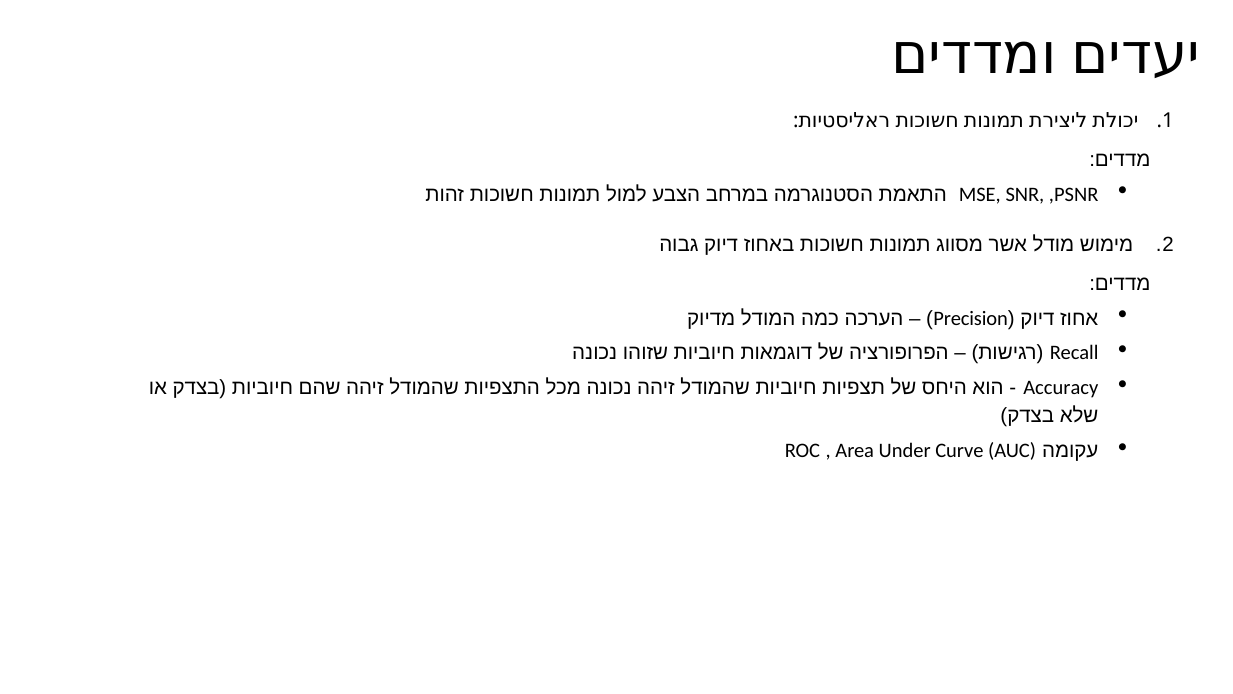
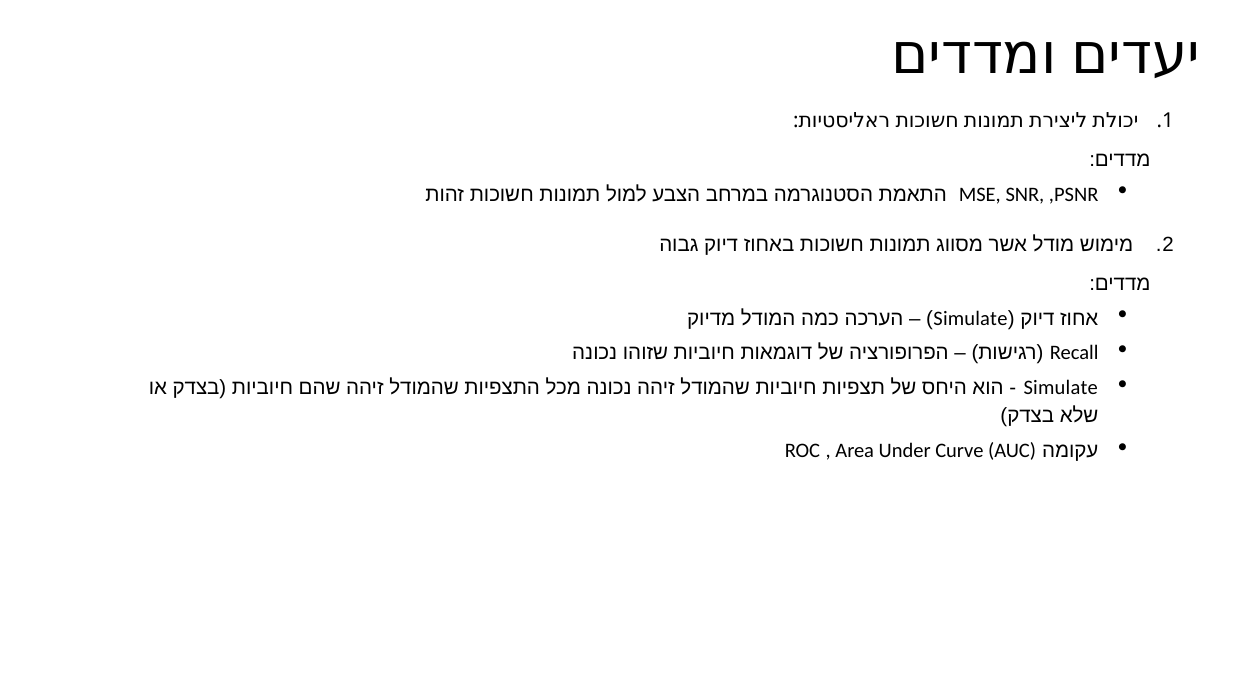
Precision at (971, 318): Precision -> Simulate
Accuracy at (1061, 388): Accuracy -> Simulate
